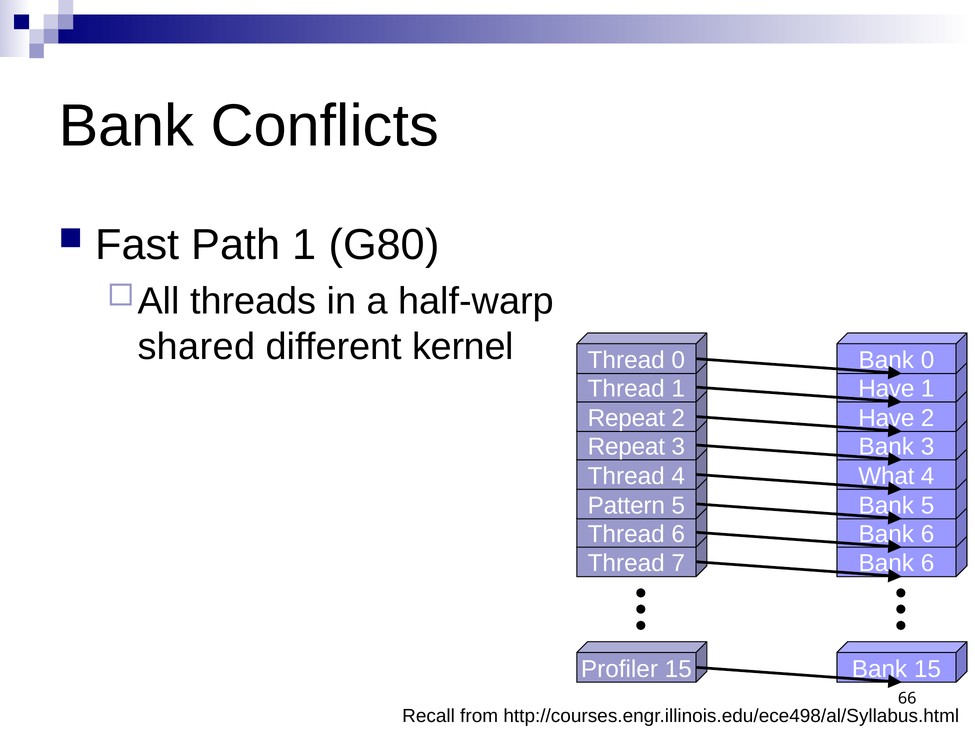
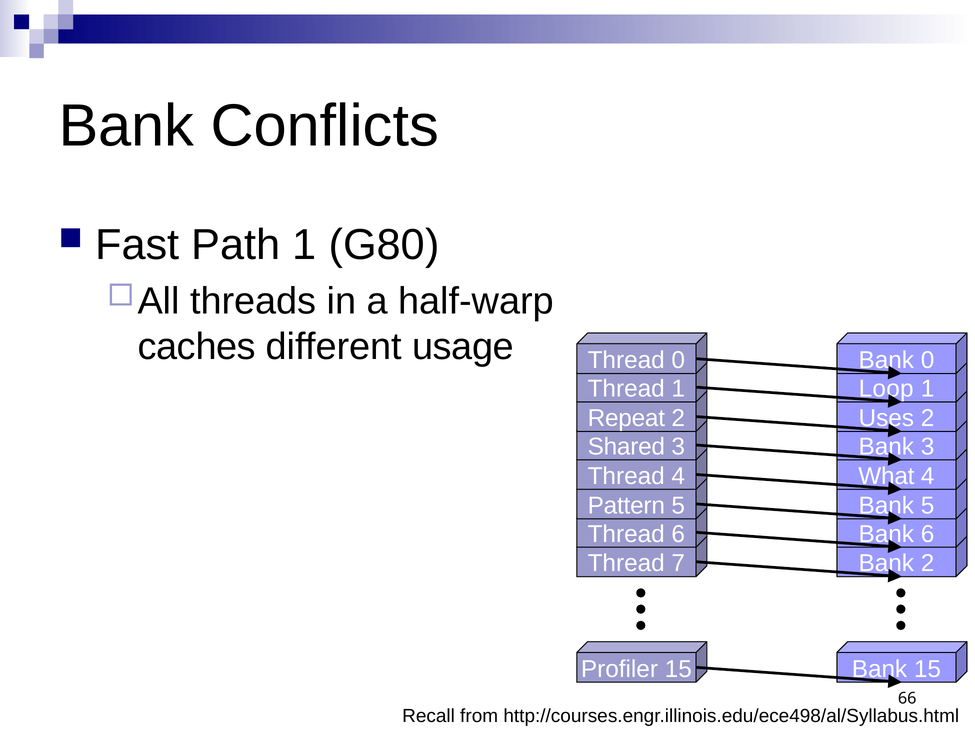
shared: shared -> caches
kernel: kernel -> usage
Have at (886, 389): Have -> Loop
Have at (886, 418): Have -> Uses
Repeat at (626, 447): Repeat -> Shared
6 at (928, 564): 6 -> 2
